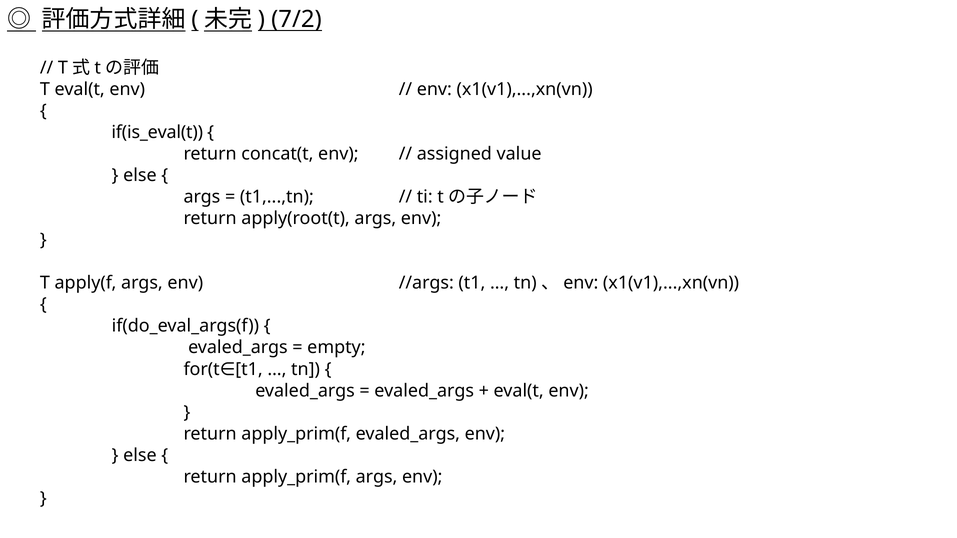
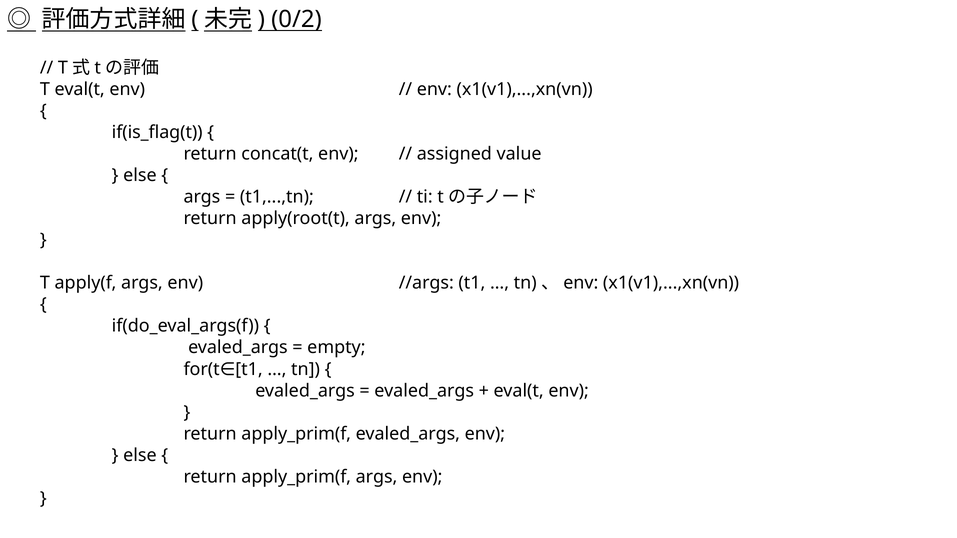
7/2: 7/2 -> 0/2
if(is_eval(t: if(is_eval(t -> if(is_flag(t
